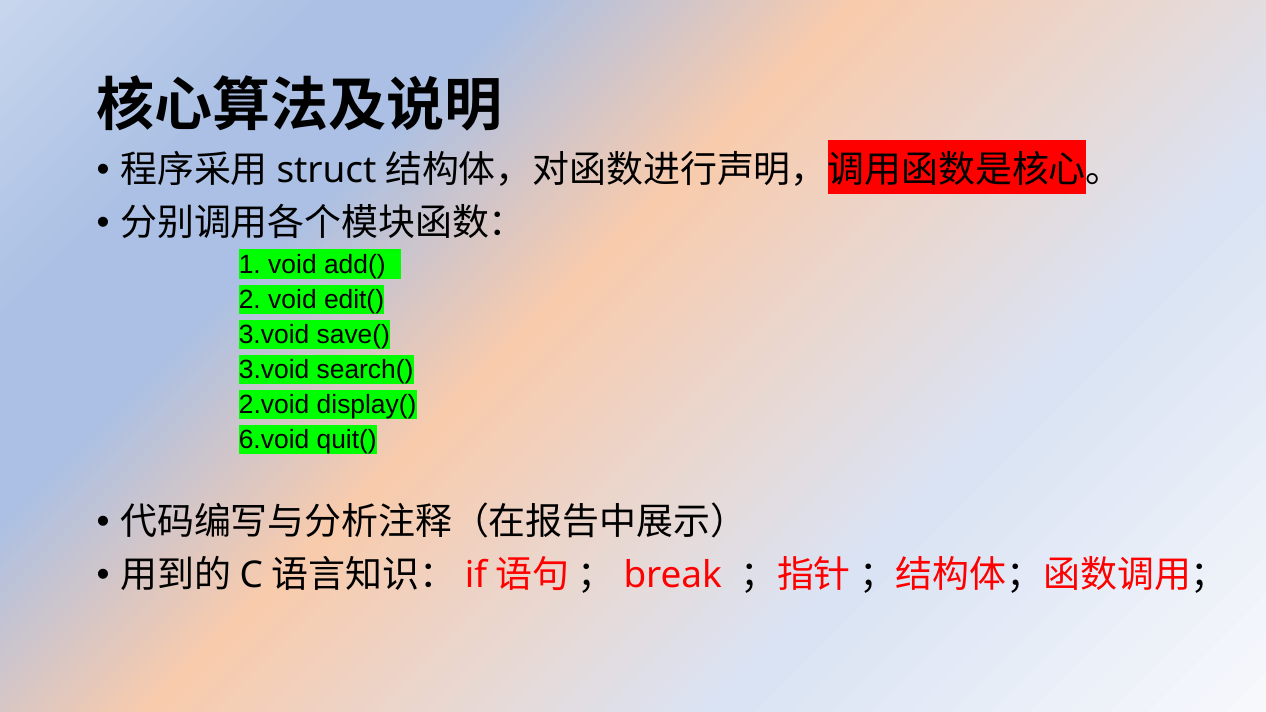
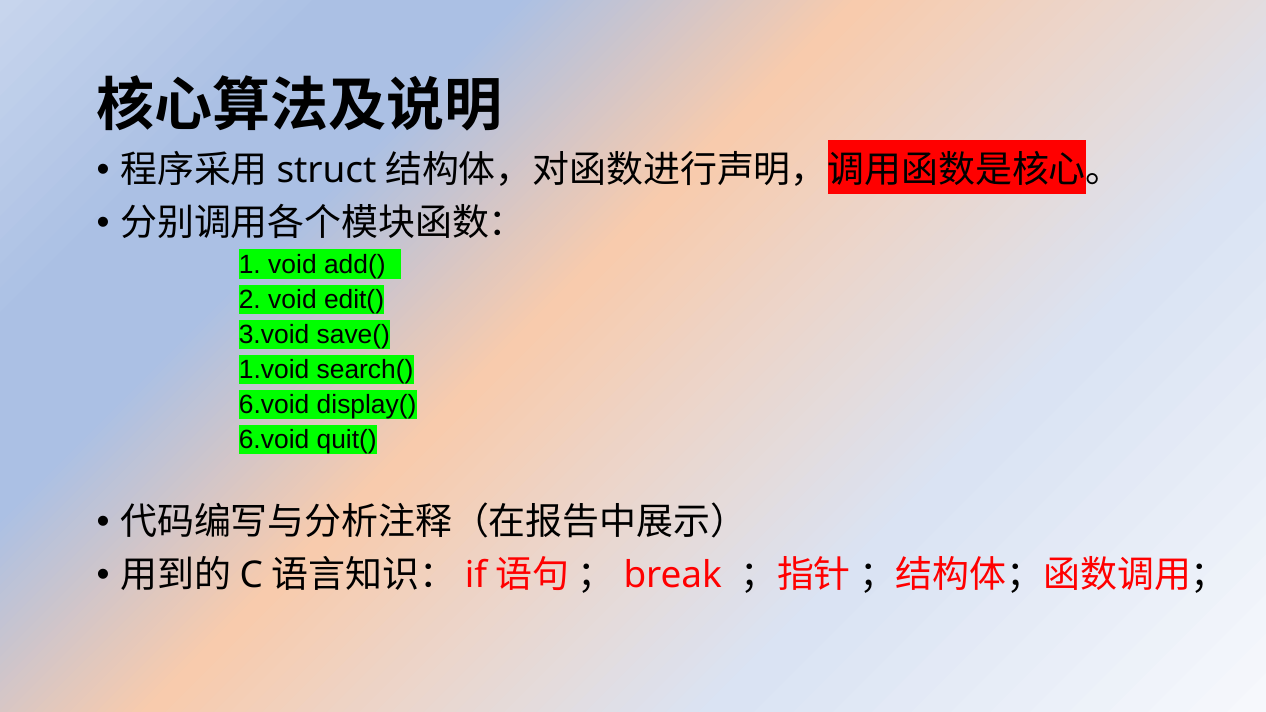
3.void at (274, 370): 3.void -> 1.void
2.void at (274, 405): 2.void -> 6.void
